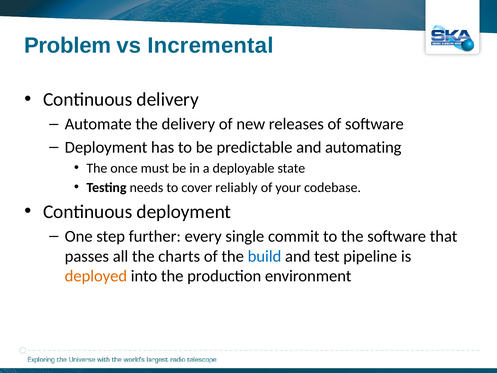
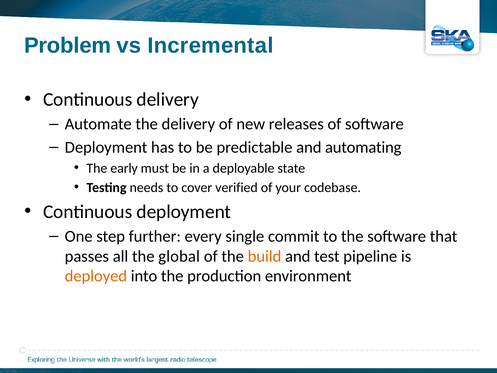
once: once -> early
reliably: reliably -> verified
charts: charts -> global
build colour: blue -> orange
